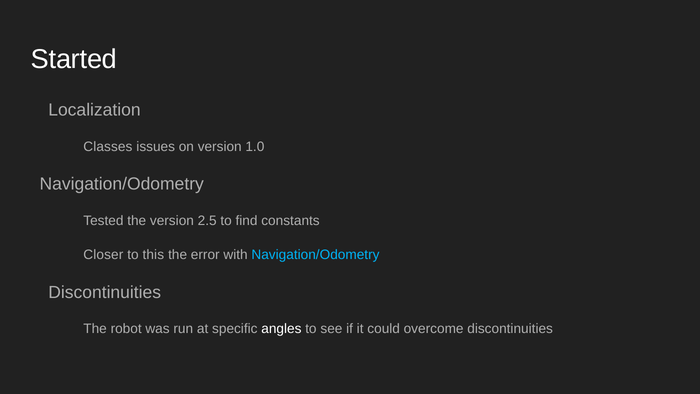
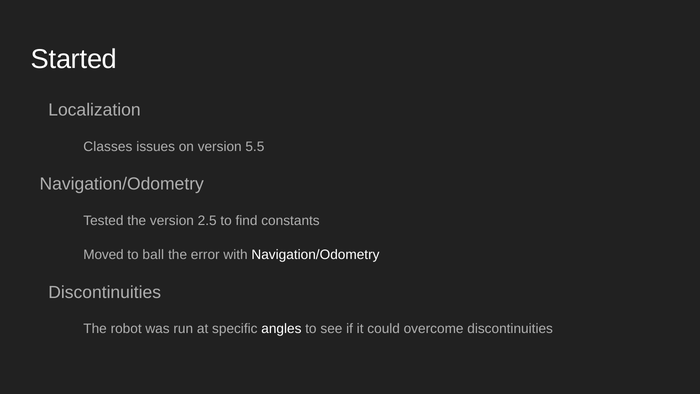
1.0: 1.0 -> 5.5
Closer: Closer -> Moved
this: this -> ball
Navigation/Odometry at (315, 255) colour: light blue -> white
